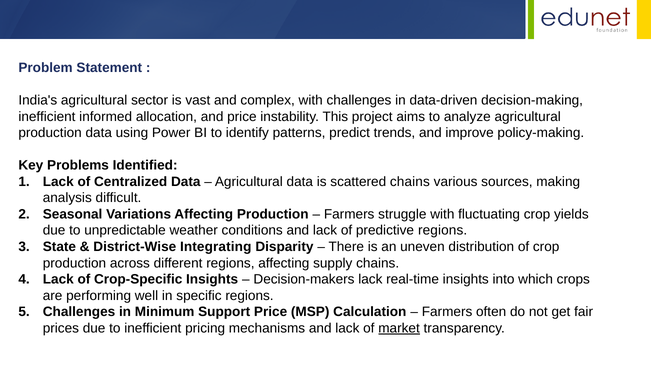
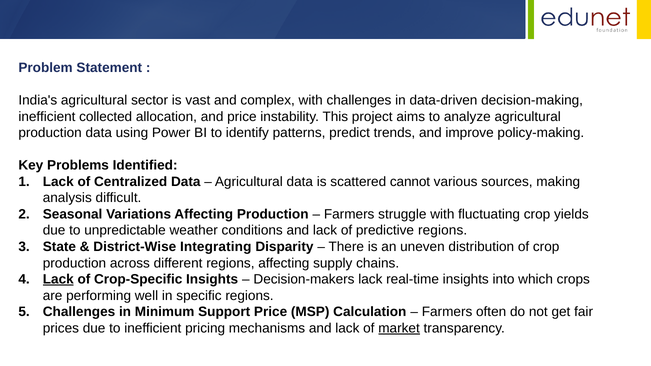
informed: informed -> collected
scattered chains: chains -> cannot
Lack at (58, 279) underline: none -> present
